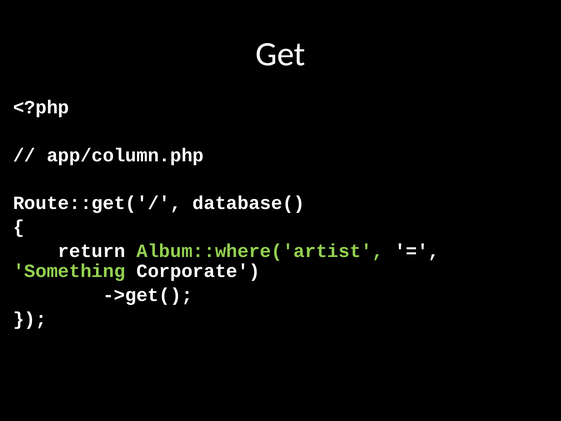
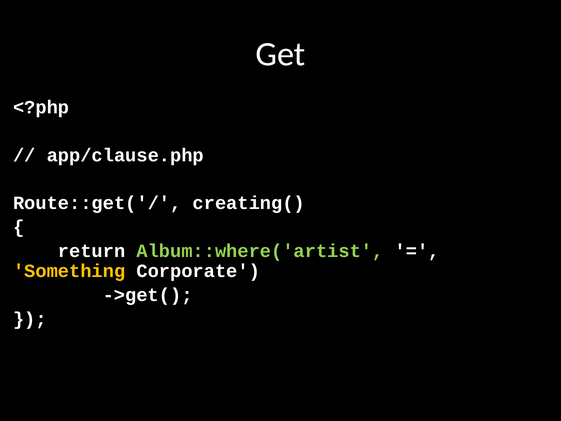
app/column.php: app/column.php -> app/clause.php
database(: database( -> creating(
Something colour: light green -> yellow
